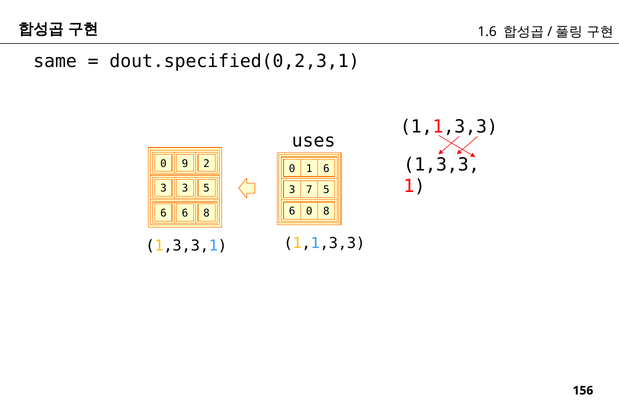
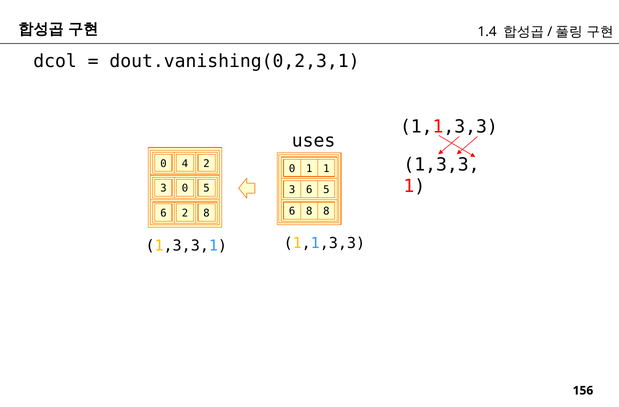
1.6: 1.6 -> 1.4
same: same -> dcol
dout.specified(0,2,3,1: dout.specified(0,2,3,1 -> dout.vanishing(0,2,3,1
9: 9 -> 4
1 6: 6 -> 1
3 3: 3 -> 0
3 7: 7 -> 6
6 0: 0 -> 8
6 6: 6 -> 2
